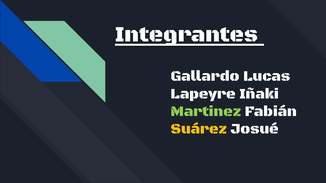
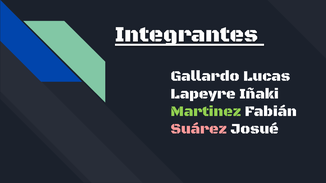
Suárez colour: yellow -> pink
